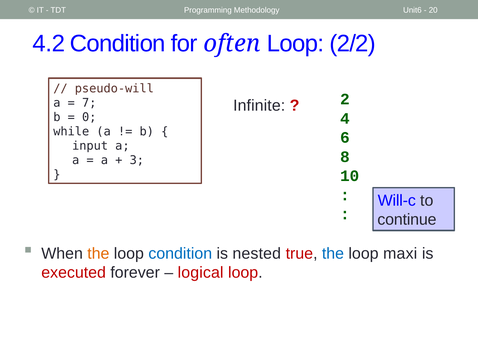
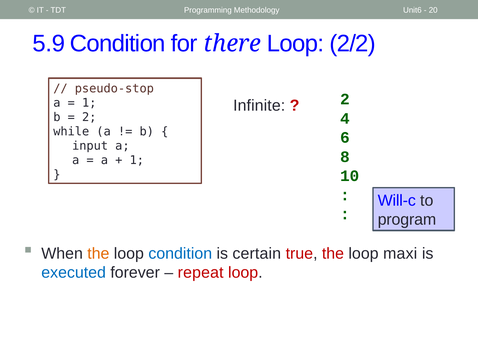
4.2: 4.2 -> 5.9
often: often -> there
pseudo-will: pseudo-will -> pseudo-stop
7 at (89, 103): 7 -> 1
0 at (89, 117): 0 -> 2
3 at (137, 160): 3 -> 1
continue: continue -> program
nested: nested -> certain
the at (333, 253) colour: blue -> red
executed colour: red -> blue
logical: logical -> repeat
